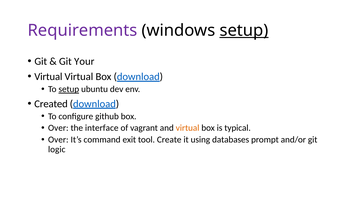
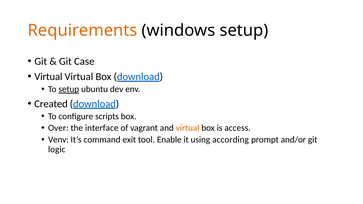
Requirements colour: purple -> orange
setup at (244, 30) underline: present -> none
Your: Your -> Case
github: github -> scripts
typical: typical -> access
Over at (58, 140): Over -> Venv
Create: Create -> Enable
databases: databases -> according
